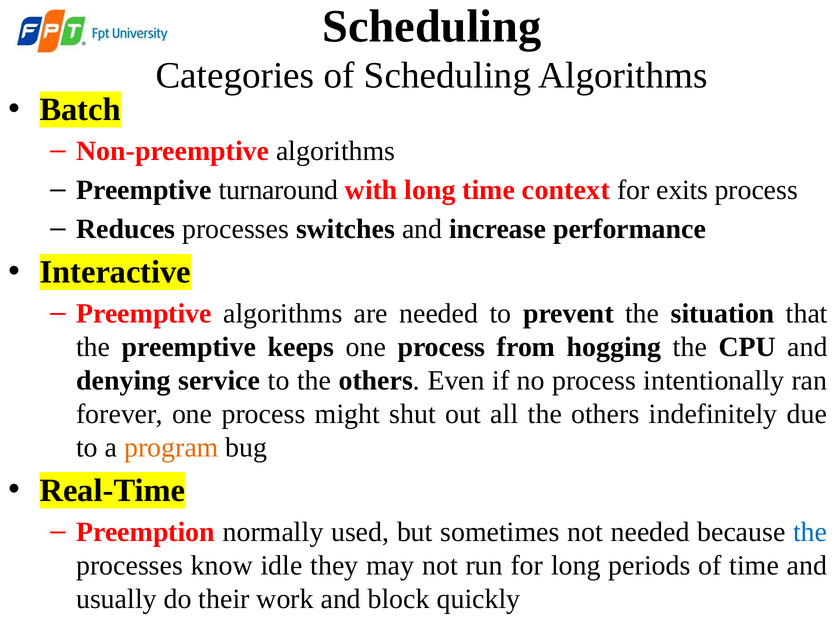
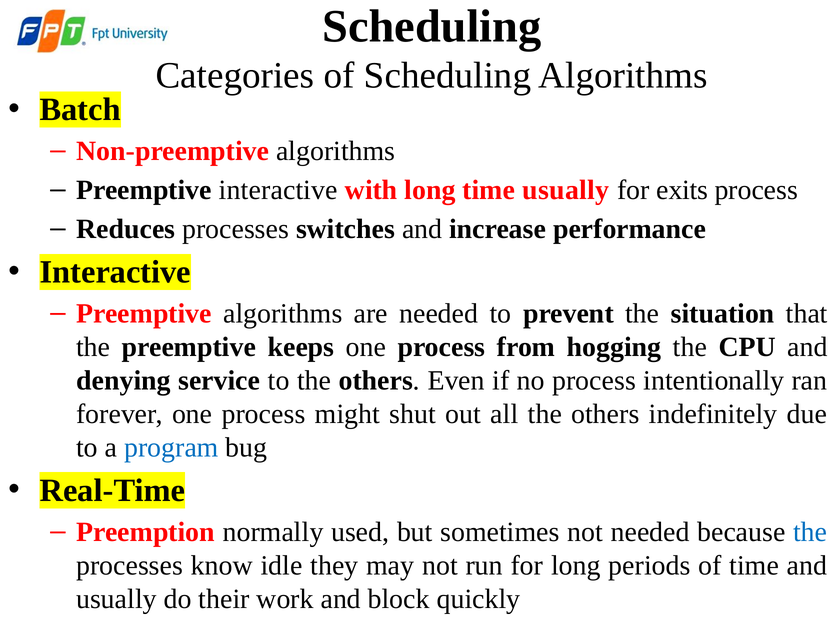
Preemptive turnaround: turnaround -> interactive
time context: context -> usually
program colour: orange -> blue
